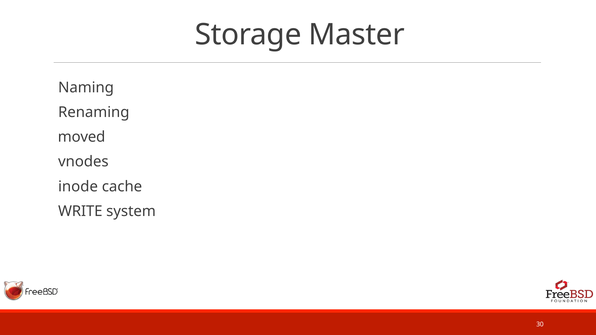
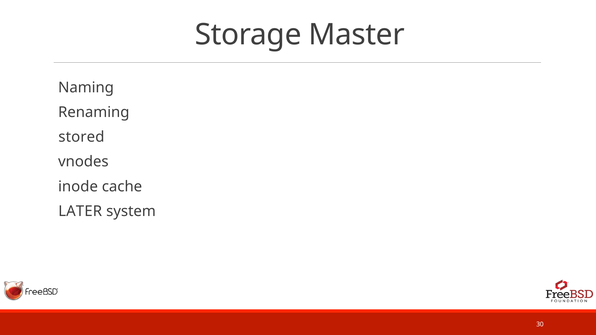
moved: moved -> stored
WRITE: WRITE -> LATER
